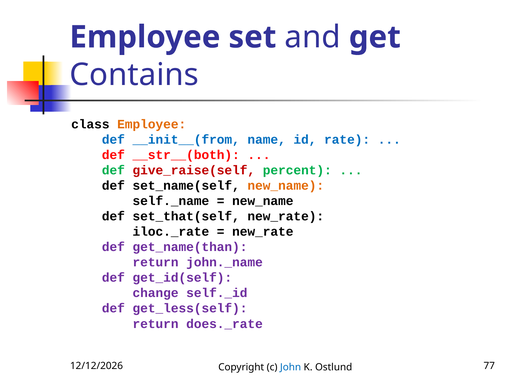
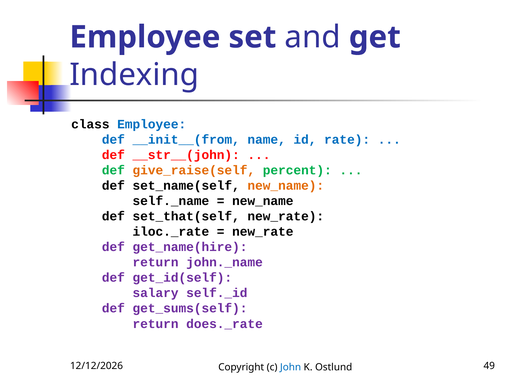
Contains: Contains -> Indexing
Employee at (152, 124) colour: orange -> blue
__str__(both: __str__(both -> __str__(john
give_raise(self colour: red -> orange
get_name(than: get_name(than -> get_name(hire
change: change -> salary
get_less(self: get_less(self -> get_sums(self
77: 77 -> 49
